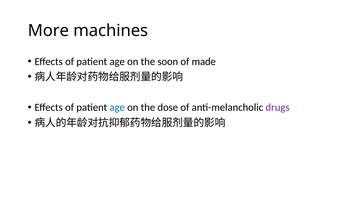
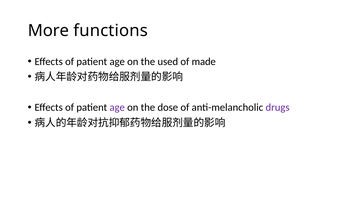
machines: machines -> functions
soon: soon -> used
age at (117, 107) colour: blue -> purple
